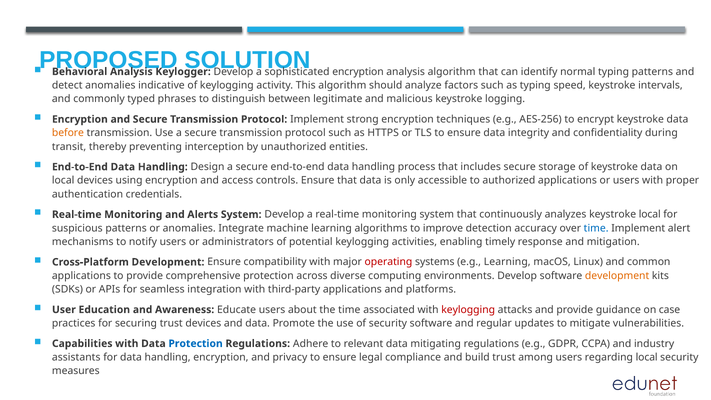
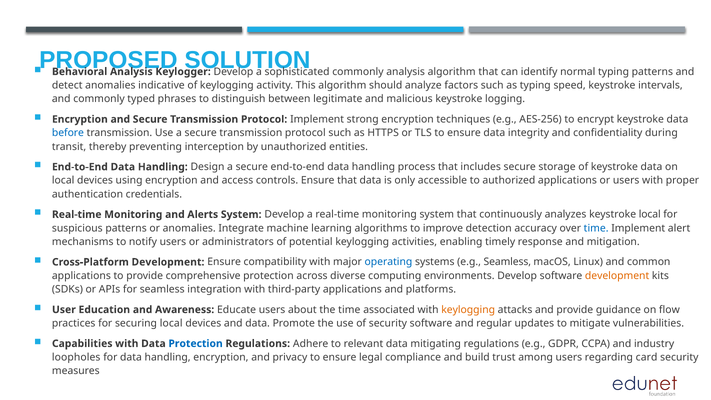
sophisticated encryption: encryption -> commonly
before colour: orange -> blue
operating colour: red -> blue
e.g Learning: Learning -> Seamless
keylogging at (468, 310) colour: red -> orange
case: case -> flow
securing trust: trust -> local
assistants: assistants -> loopholes
regarding local: local -> card
